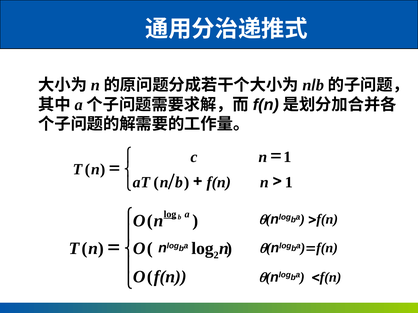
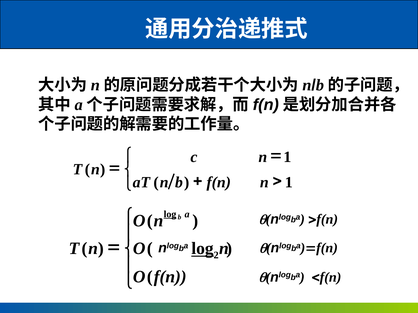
log at (203, 249) underline: none -> present
